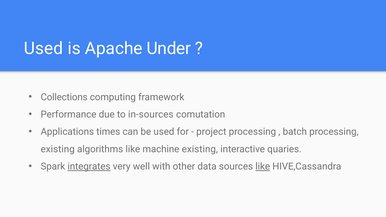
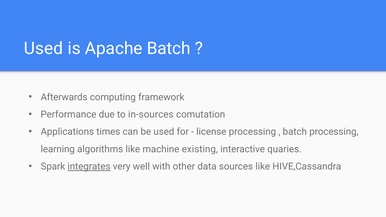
Apache Under: Under -> Batch
Collections: Collections -> Afterwards
project: project -> license
existing at (58, 149): existing -> learning
like at (263, 167) underline: present -> none
